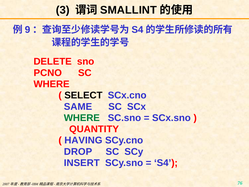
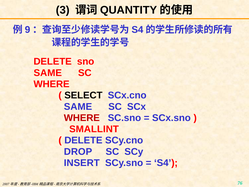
SMALLINT: SMALLINT -> QUANTITY
PCNO at (48, 73): PCNO -> SAME
WHERE at (82, 118) colour: green -> red
QUANTITY: QUANTITY -> SMALLINT
HAVING at (83, 140): HAVING -> DELETE
